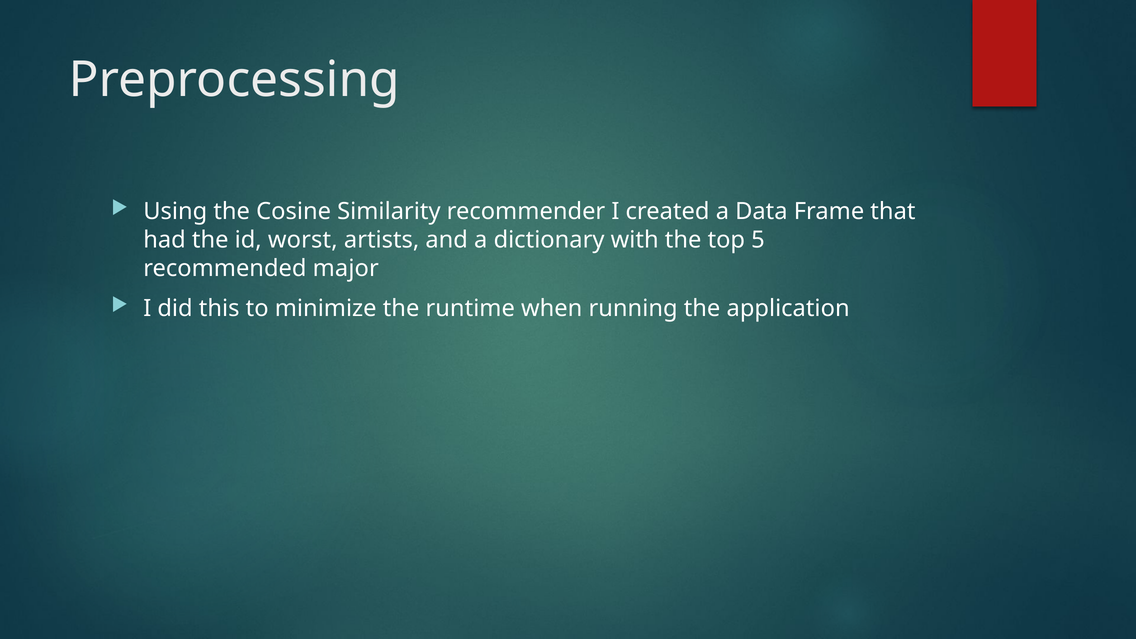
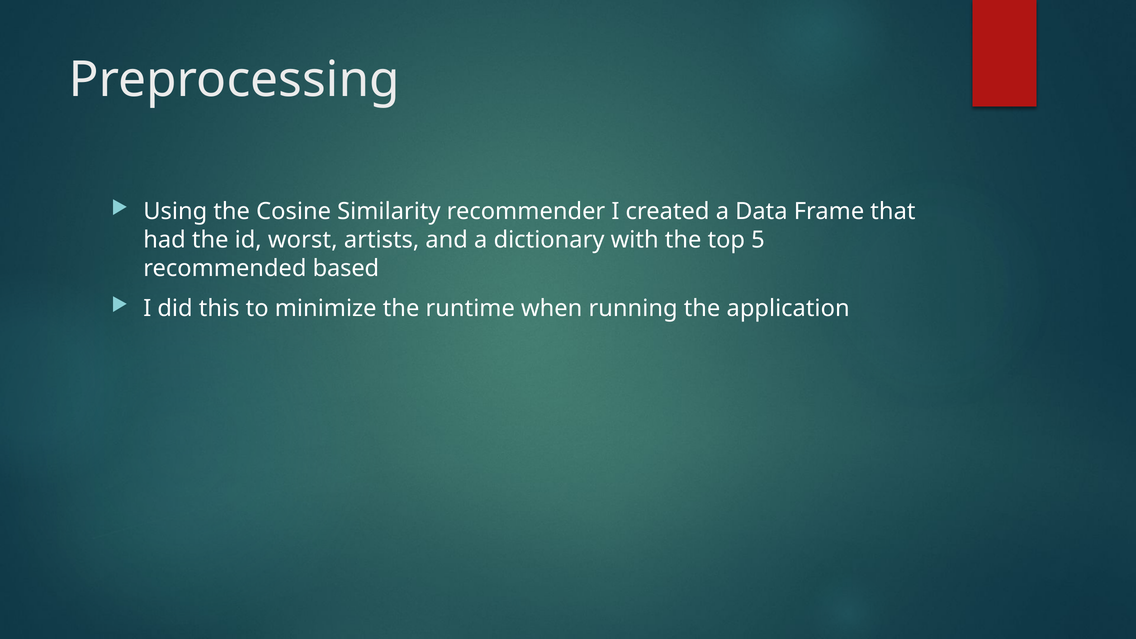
major: major -> based
